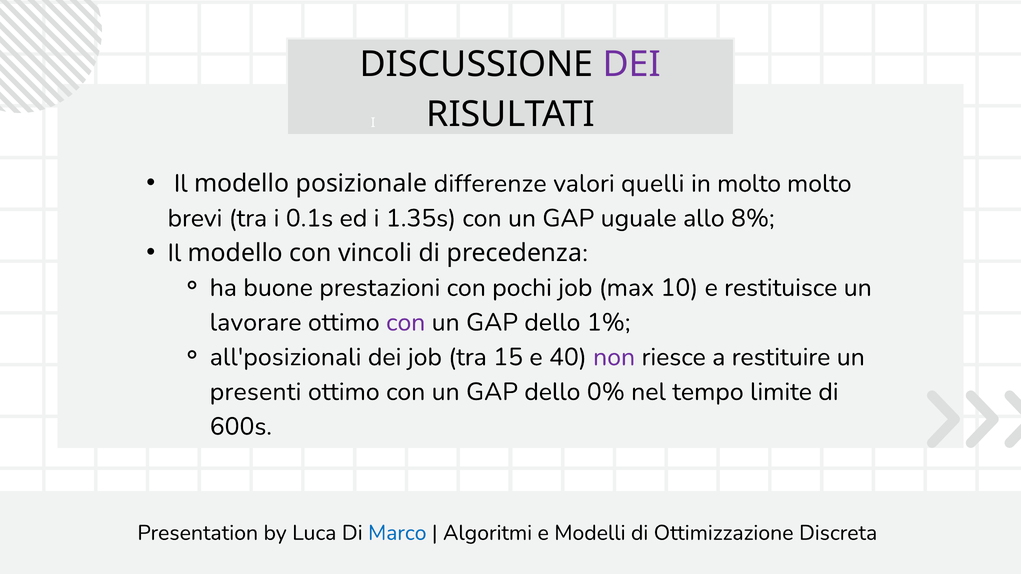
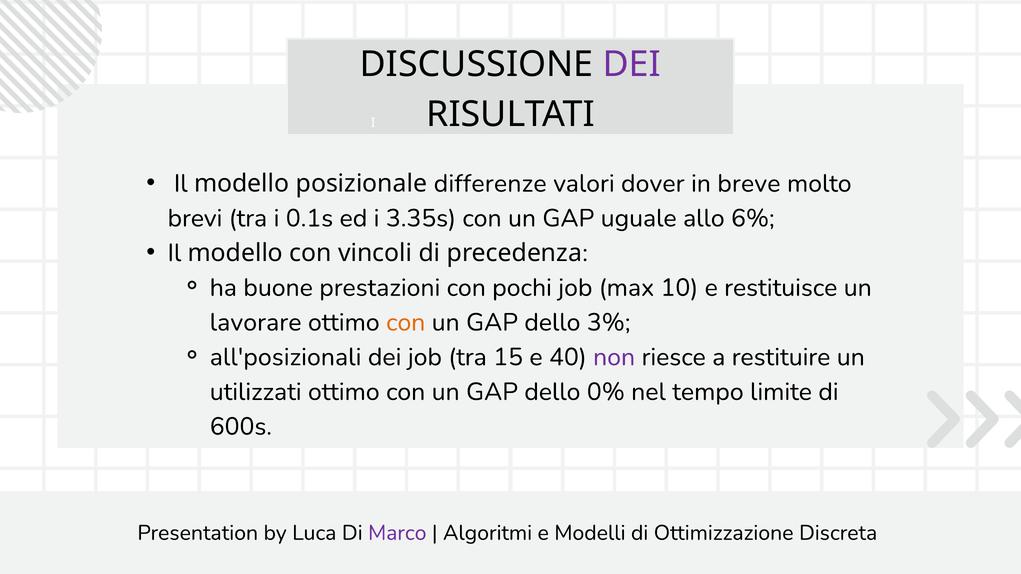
quelli: quelli -> dover
in molto: molto -> breve
1.35s: 1.35s -> 3.35s
8%: 8% -> 6%
con at (406, 323) colour: purple -> orange
1%: 1% -> 3%
presenti: presenti -> utilizzati
Marco colour: blue -> purple
